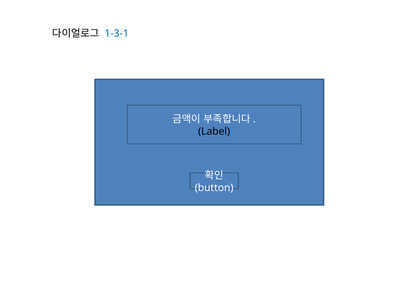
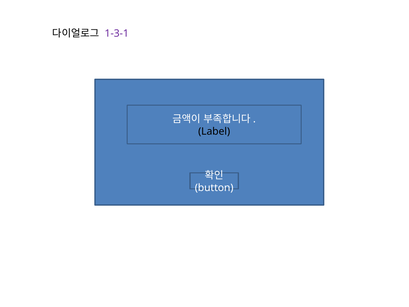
1-3-1 colour: blue -> purple
